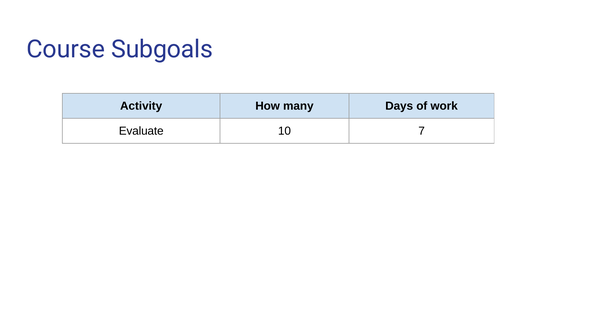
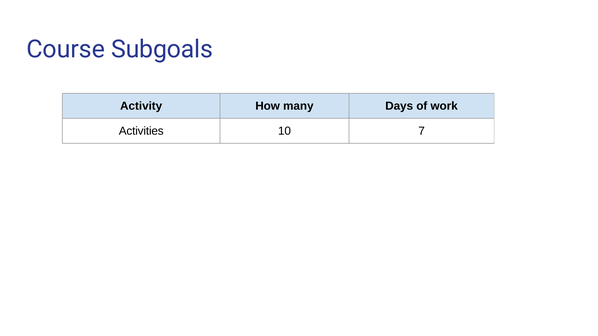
Evaluate: Evaluate -> Activities
